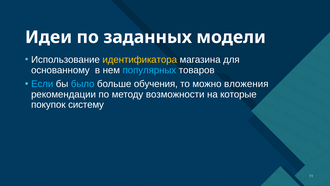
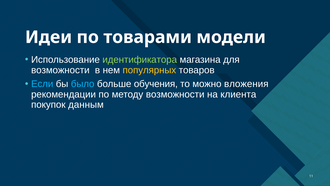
заданных: заданных -> товарами
идентификатора colour: yellow -> light green
основанному at (60, 70): основанному -> возможности
популярных colour: light blue -> yellow
которые: которые -> клиента
систему: систему -> данным
